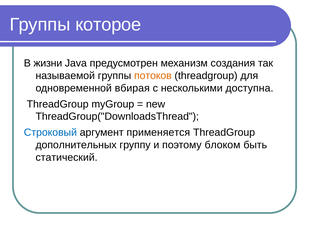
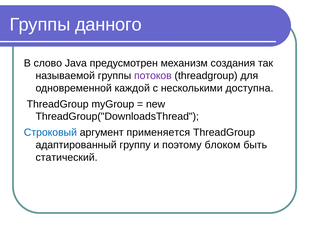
которое: которое -> данного
жизни: жизни -> слово
потоков colour: orange -> purple
вбирая: вбирая -> каждой
дополнительных: дополнительных -> адаптированный
